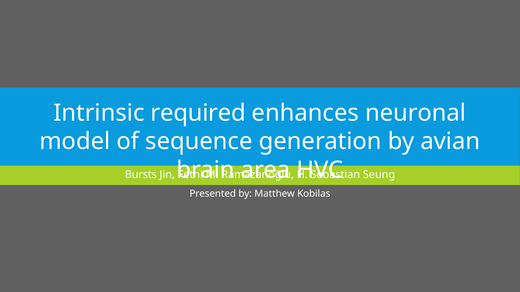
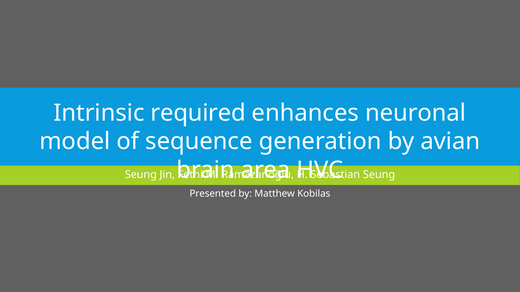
Bursts at (141, 175): Bursts -> Seung
